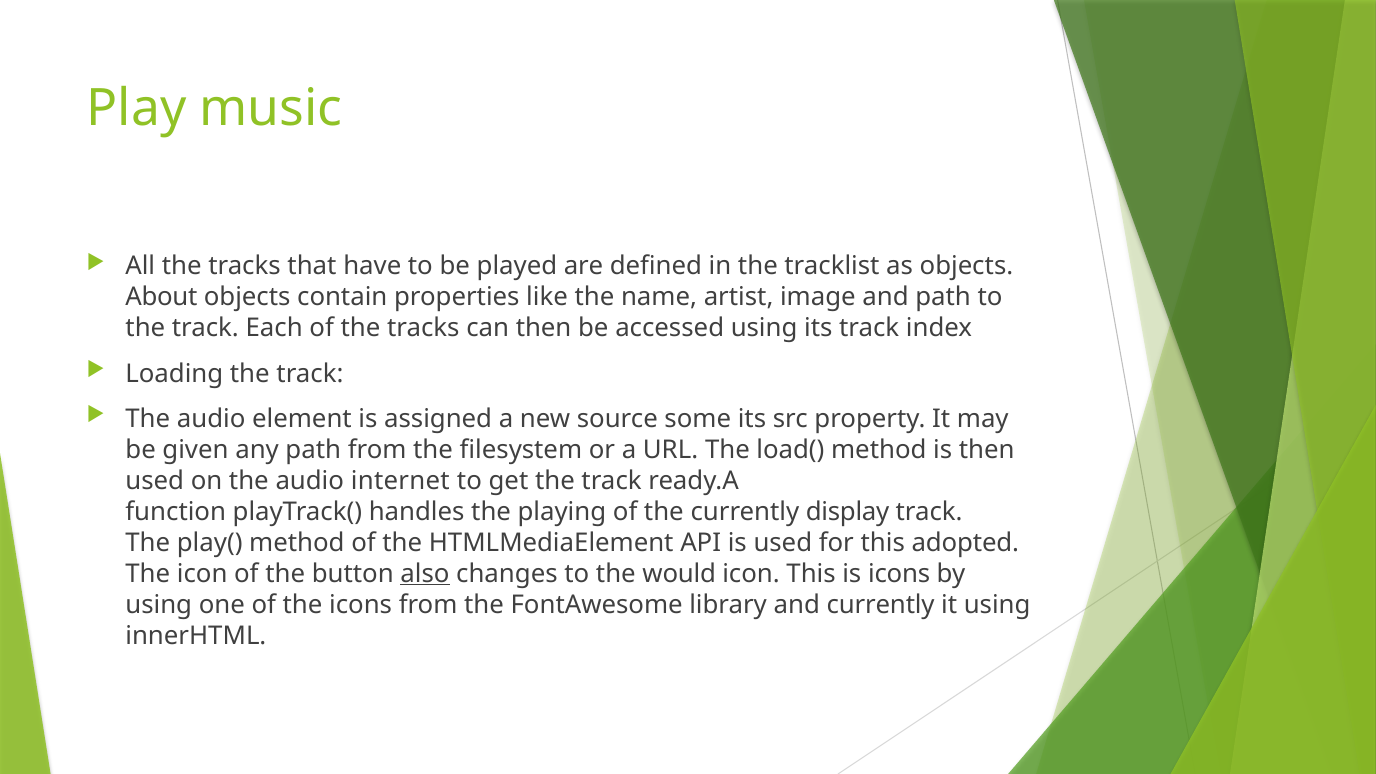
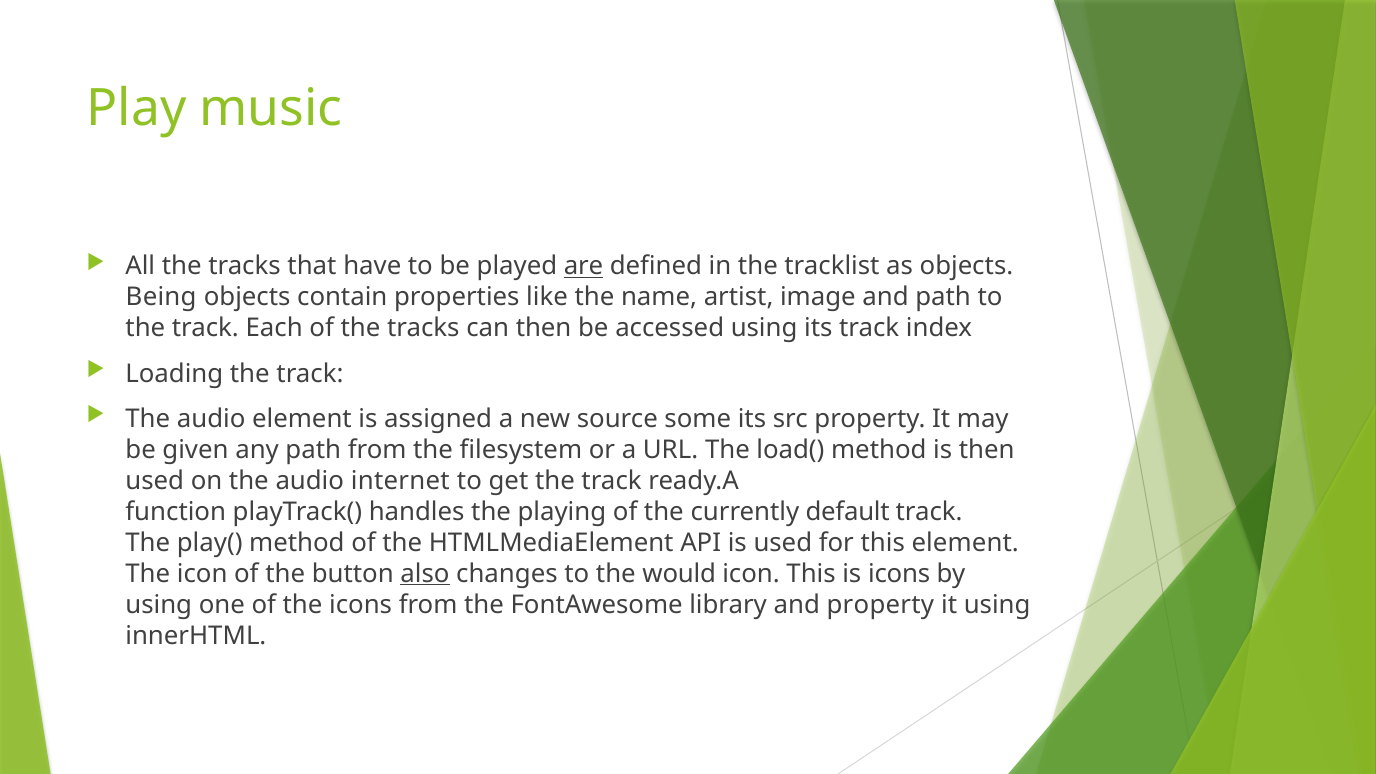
are underline: none -> present
About: About -> Being
display: display -> default
this adopted: adopted -> element
and currently: currently -> property
